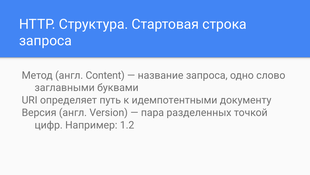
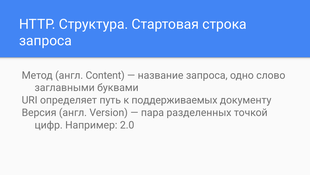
идемпотентными: идемпотентными -> поддерживаемых
1.2: 1.2 -> 2.0
